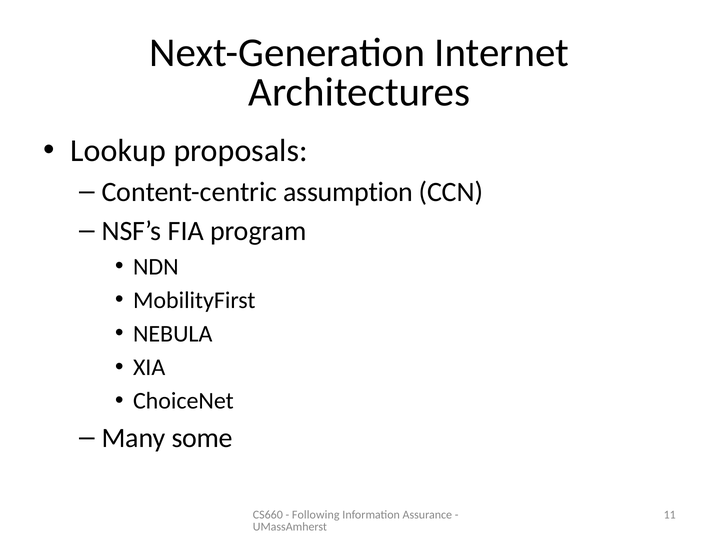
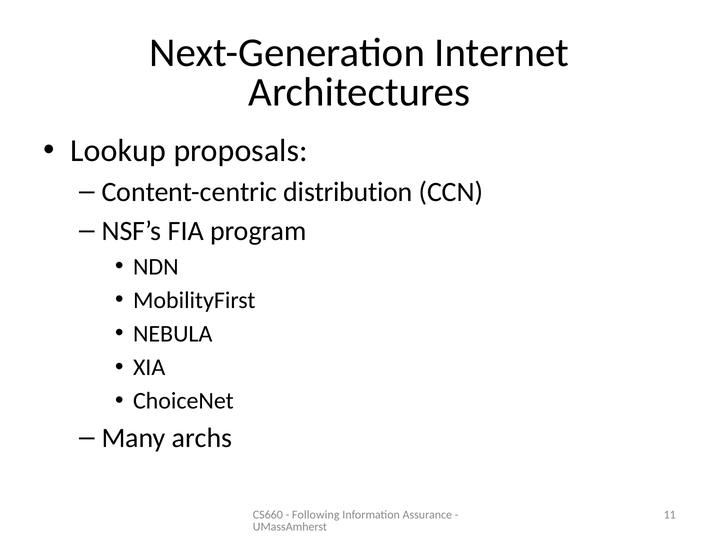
assumption: assumption -> distribution
some: some -> archs
